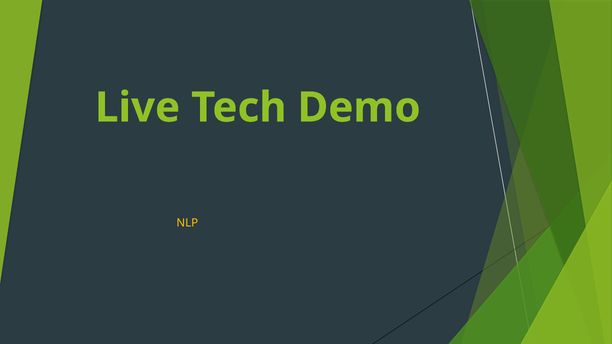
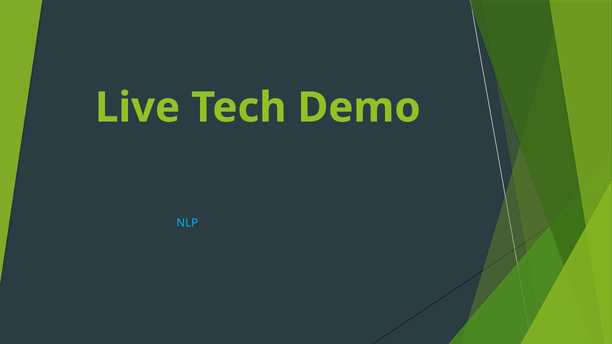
NLP colour: yellow -> light blue
